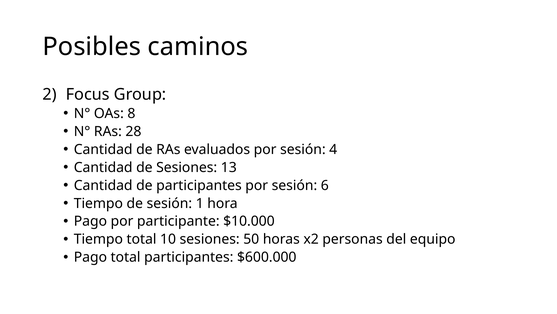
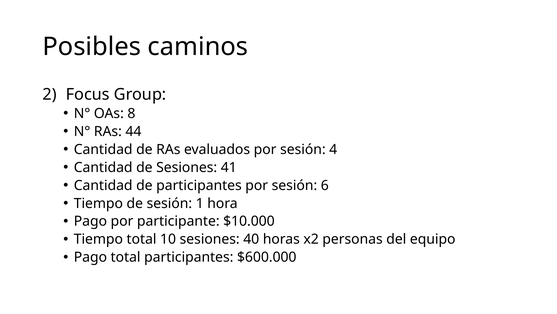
28: 28 -> 44
13: 13 -> 41
50: 50 -> 40
